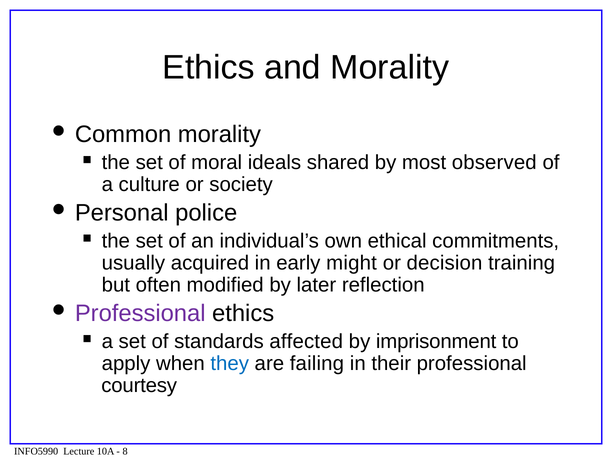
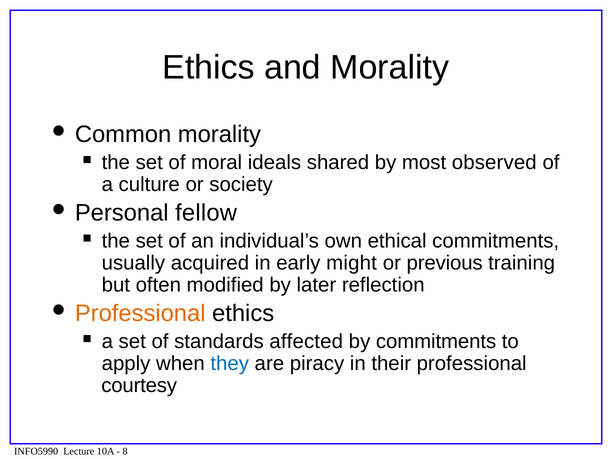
police: police -> fellow
decision: decision -> previous
Professional at (140, 314) colour: purple -> orange
by imprisonment: imprisonment -> commitments
failing: failing -> piracy
